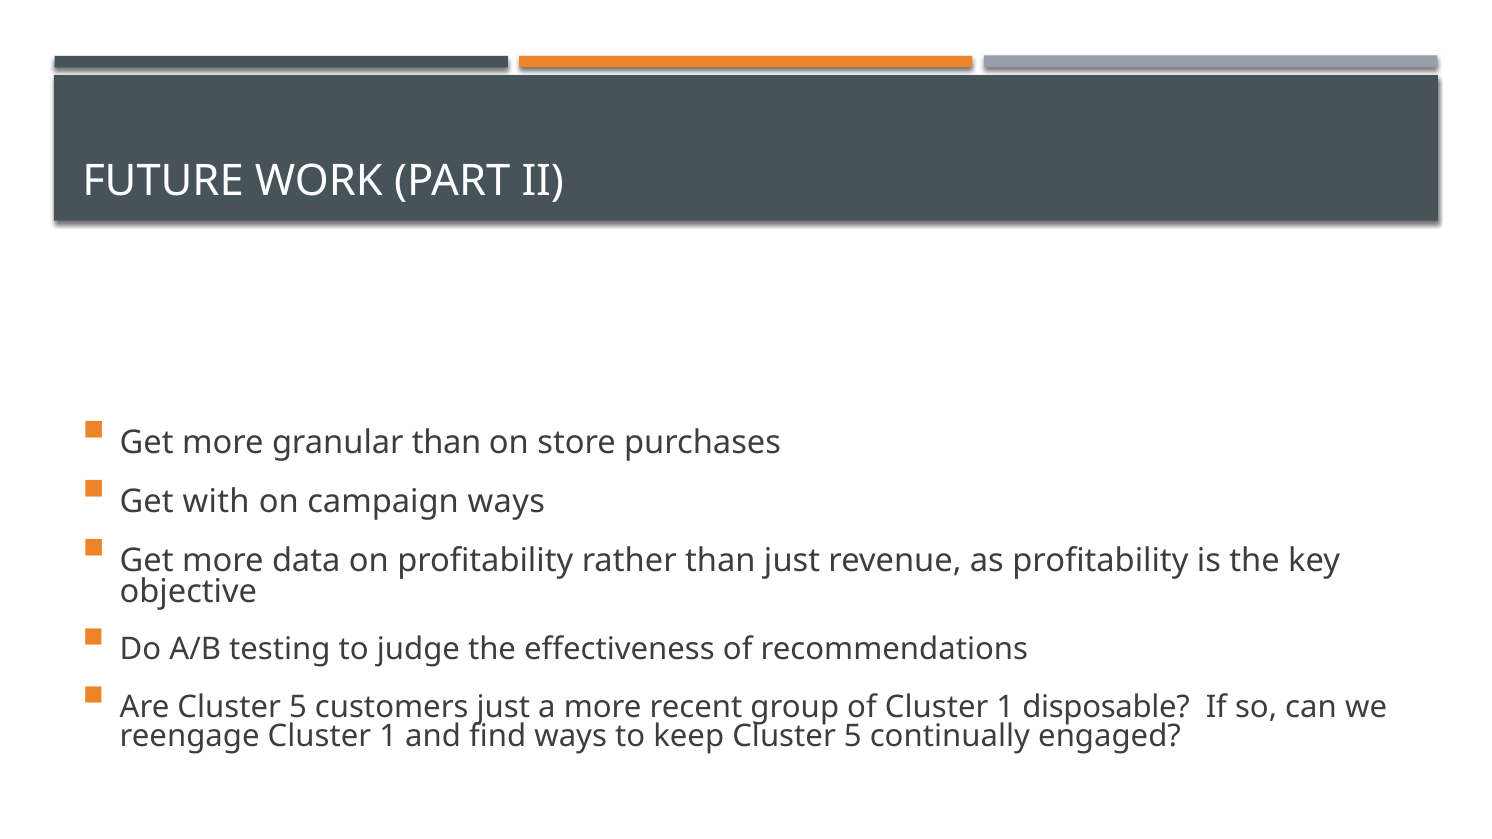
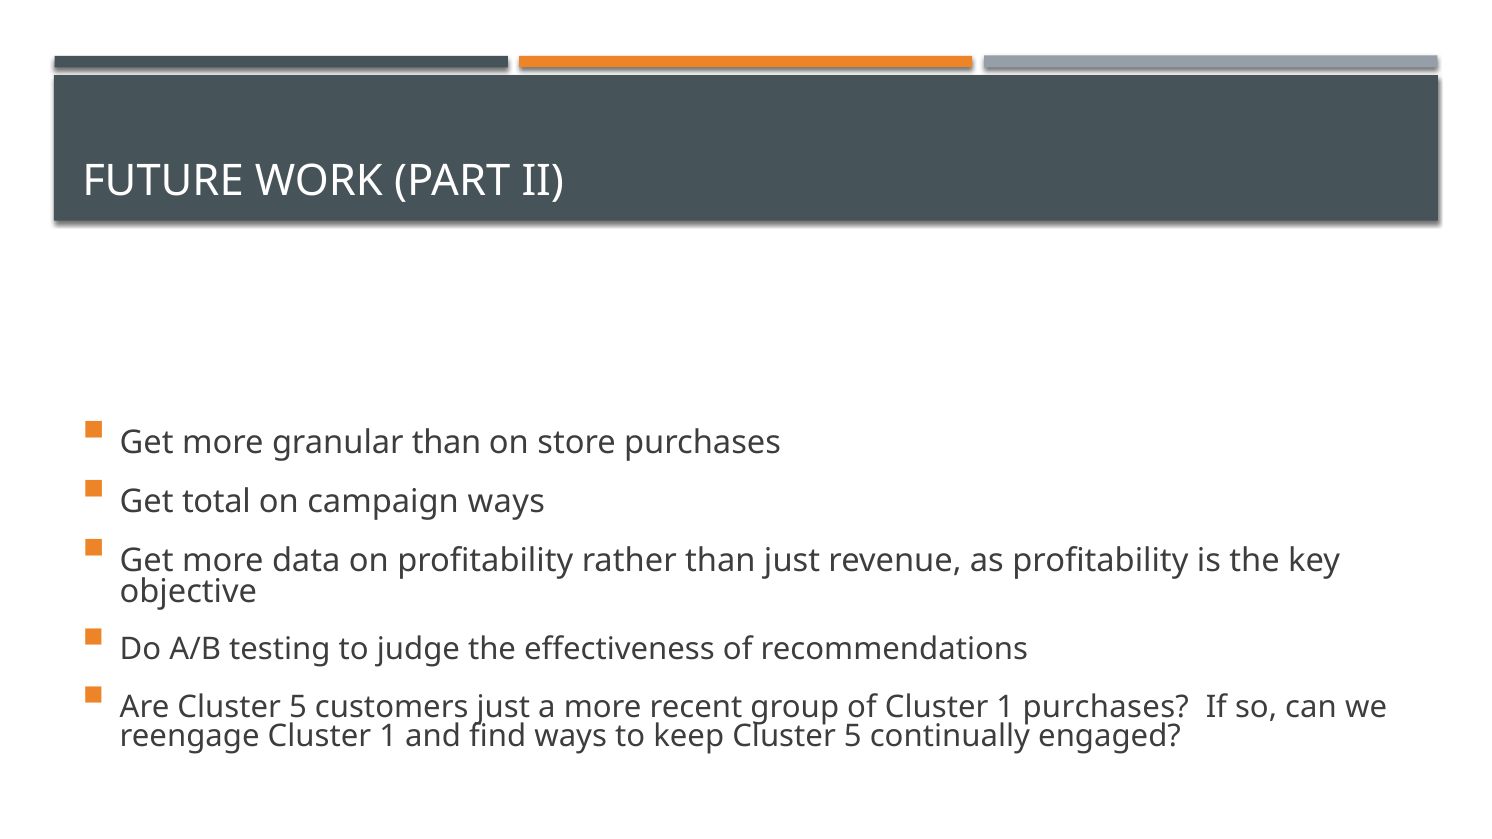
with: with -> total
1 disposable: disposable -> purchases
